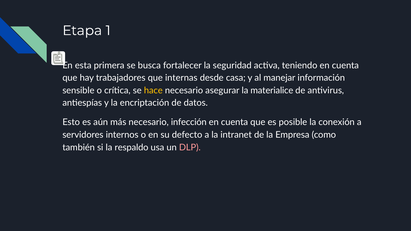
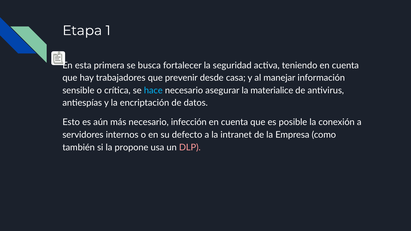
internas: internas -> prevenir
hace colour: yellow -> light blue
respaldo: respaldo -> propone
